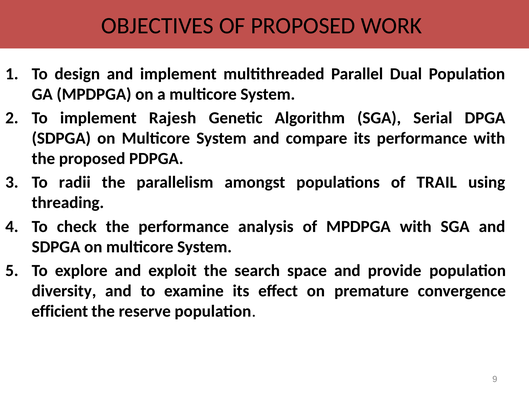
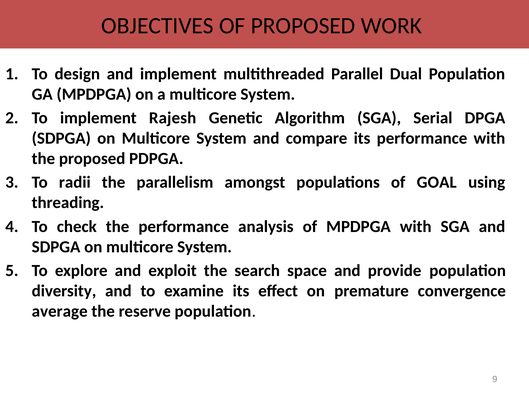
TRAIL: TRAIL -> GOAL
efficient: efficient -> average
